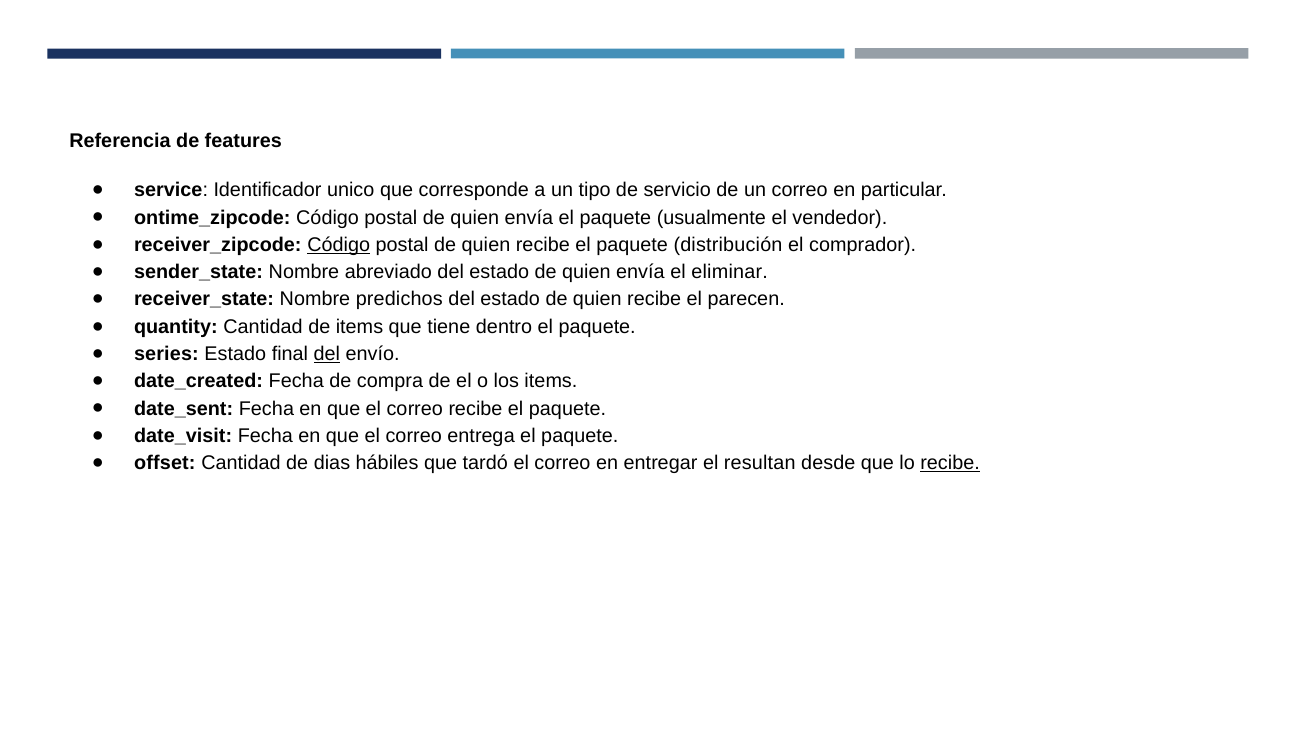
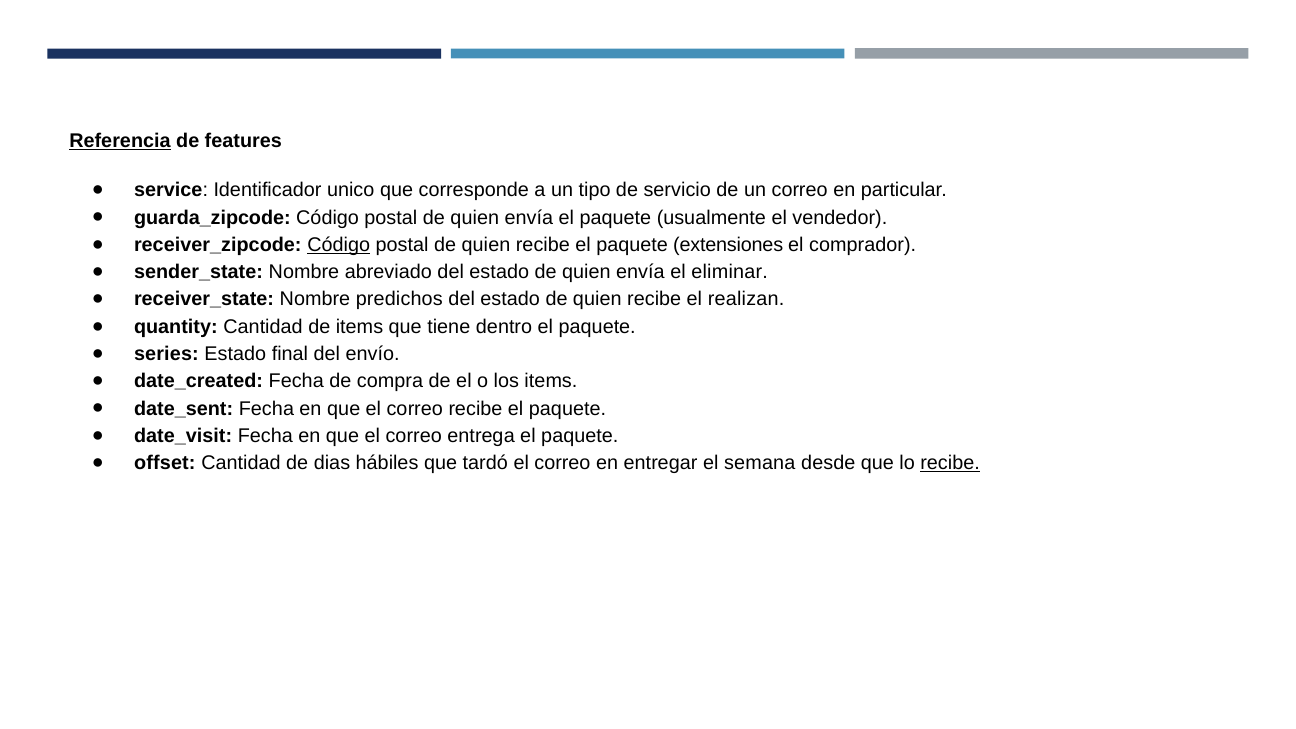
Referencia underline: none -> present
ontime_zipcode: ontime_zipcode -> guarda_zipcode
distribución: distribución -> extensiones
parecen: parecen -> realizan
del at (327, 354) underline: present -> none
resultan: resultan -> semana
